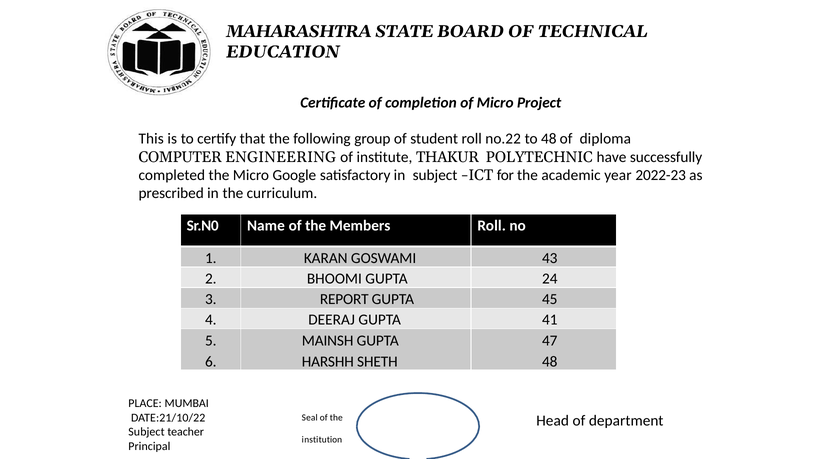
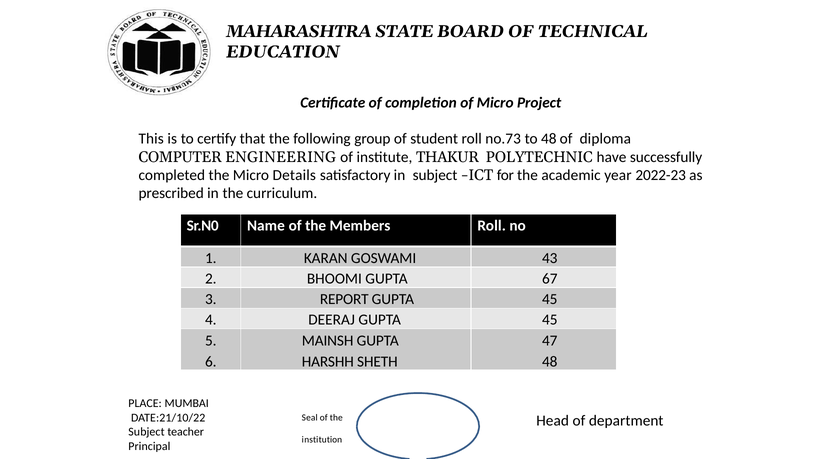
no.22: no.22 -> no.73
Google: Google -> Details
24: 24 -> 67
DEERAJ GUPTA 41: 41 -> 45
